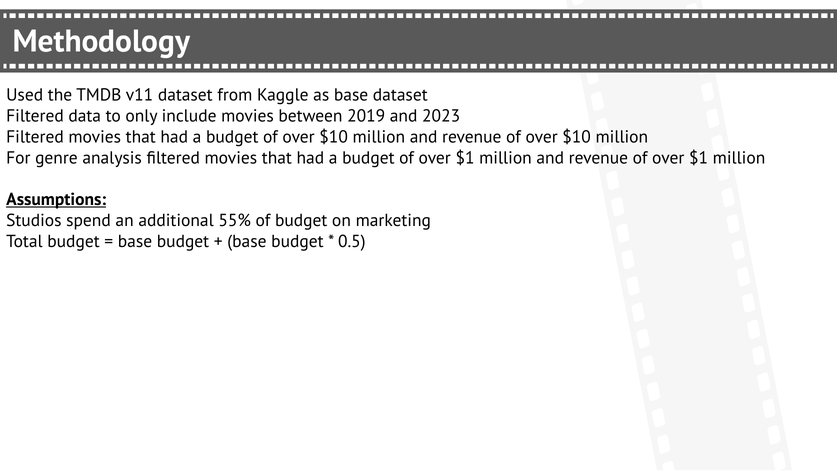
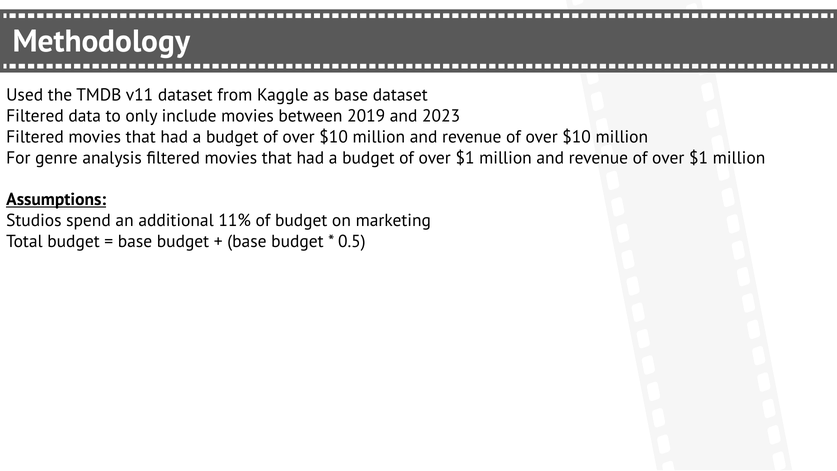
55%: 55% -> 11%
